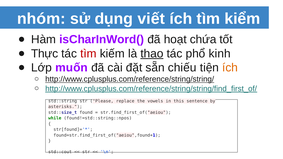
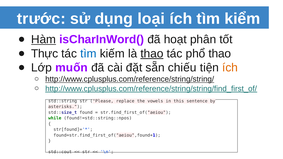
nhóm: nhóm -> trước
viết: viết -> loại
Hàm underline: none -> present
chứa: chứa -> phân
tìm at (88, 54) colour: red -> blue
phổ kinh: kinh -> thao
